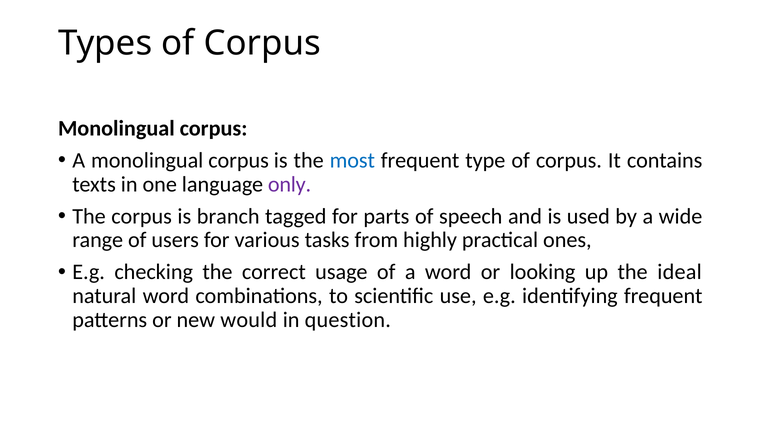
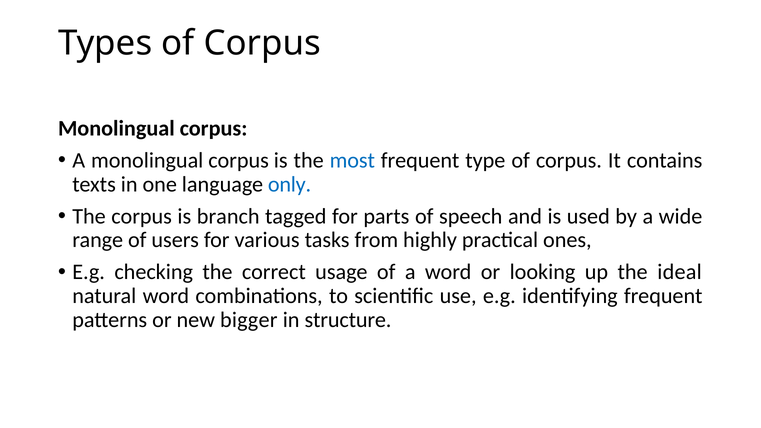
only colour: purple -> blue
would: would -> bigger
question: question -> structure
